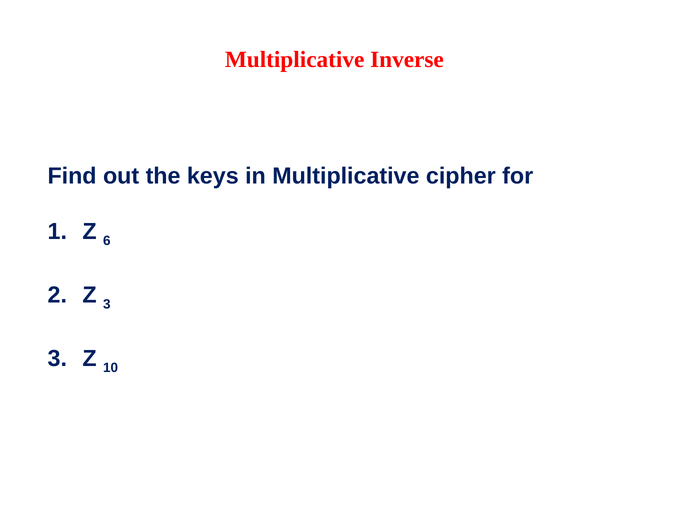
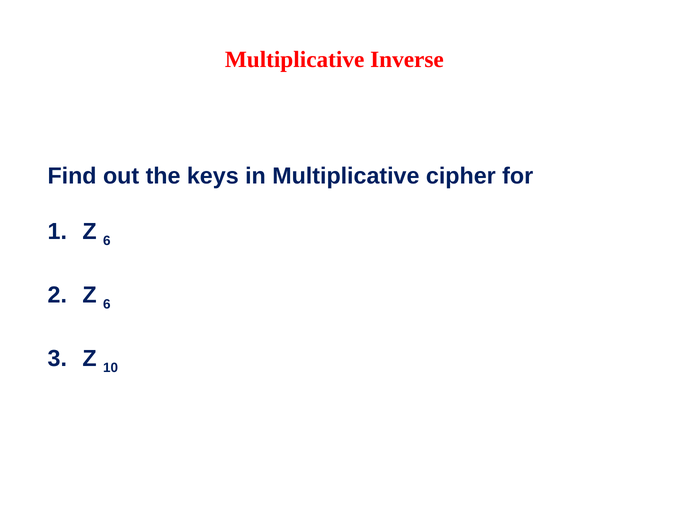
3 at (107, 304): 3 -> 6
